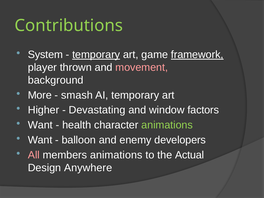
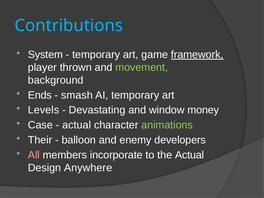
Contributions colour: light green -> light blue
temporary at (96, 55) underline: present -> none
movement colour: pink -> light green
More: More -> Ends
Higher: Higher -> Levels
factors: factors -> money
Want at (40, 125): Want -> Case
health at (77, 125): health -> actual
Want at (40, 140): Want -> Their
members animations: animations -> incorporate
